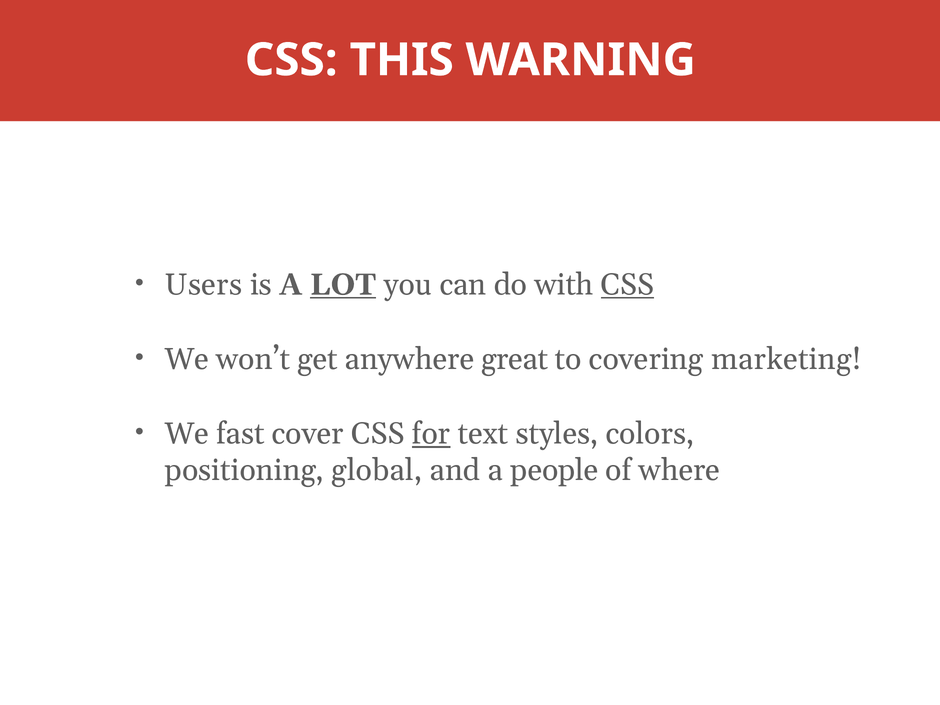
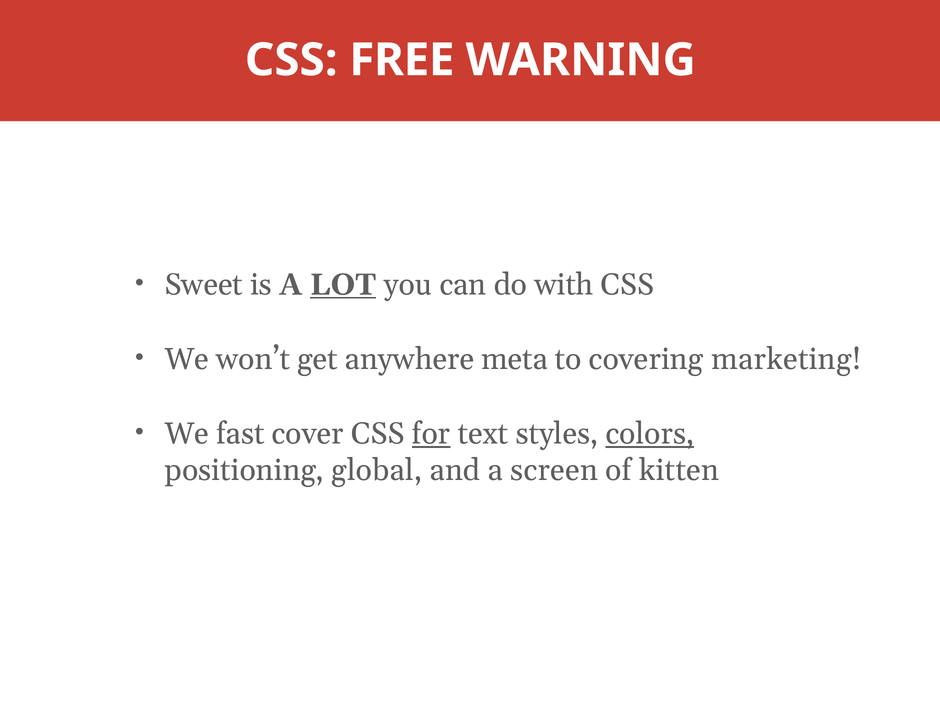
THIS: THIS -> FREE
Users: Users -> Sweet
CSS at (628, 285) underline: present -> none
great: great -> meta
colors underline: none -> present
people: people -> screen
where: where -> kitten
